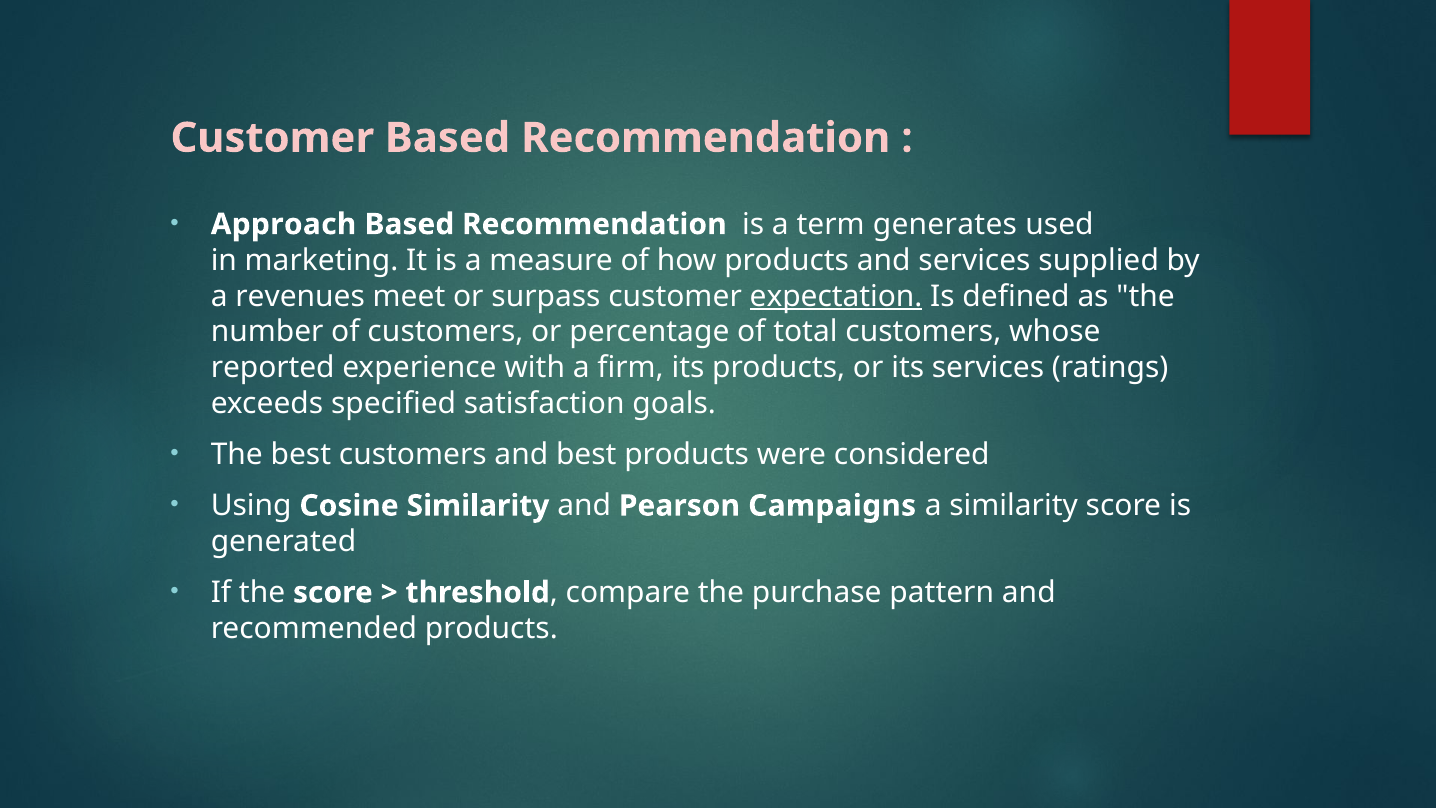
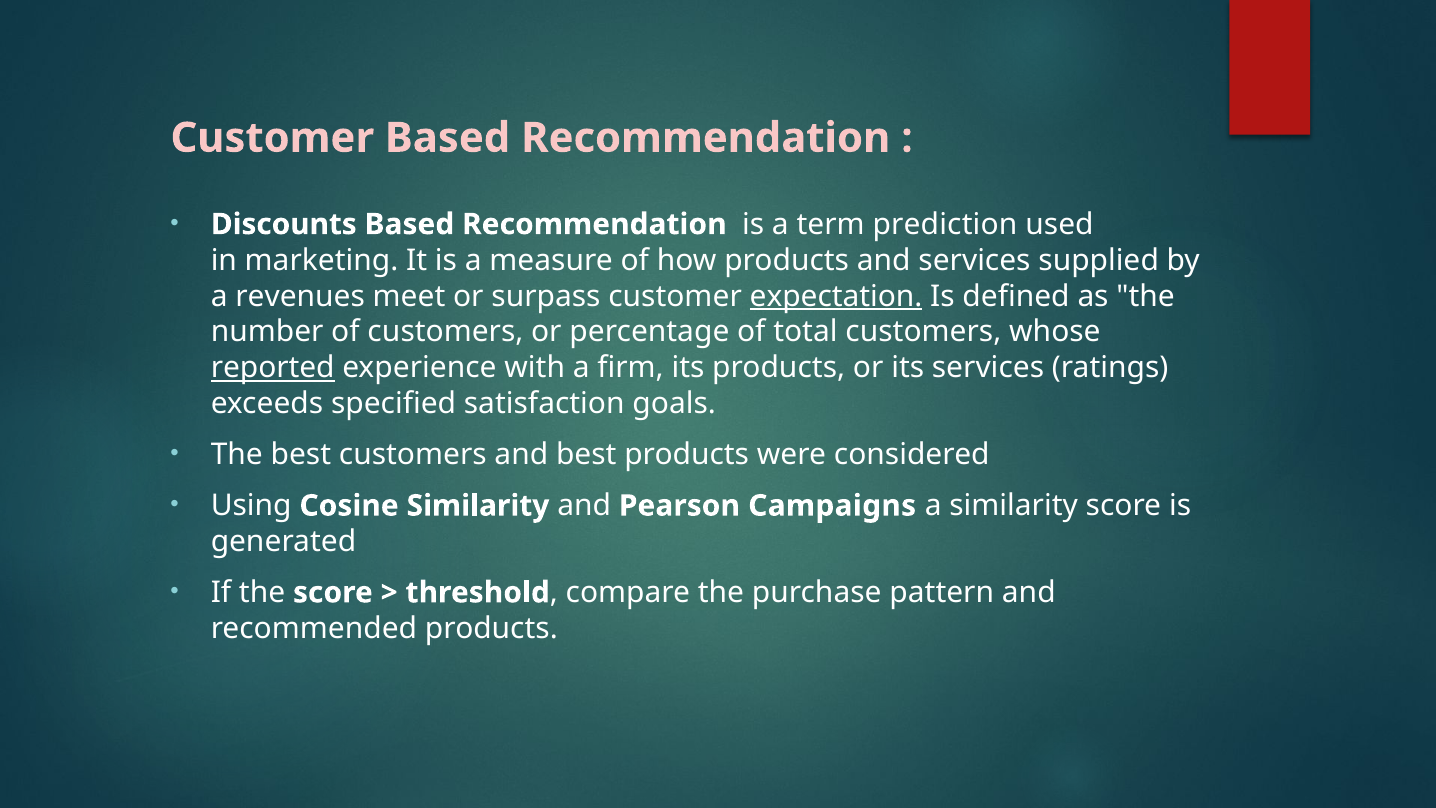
Approach: Approach -> Discounts
generates: generates -> prediction
reported underline: none -> present
